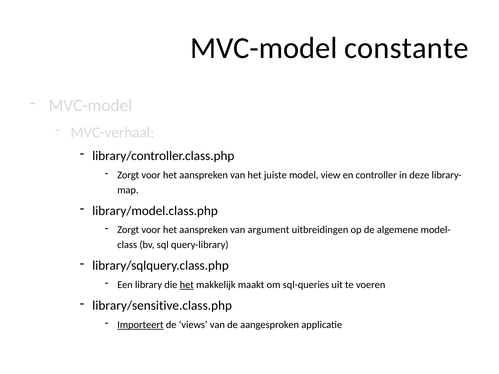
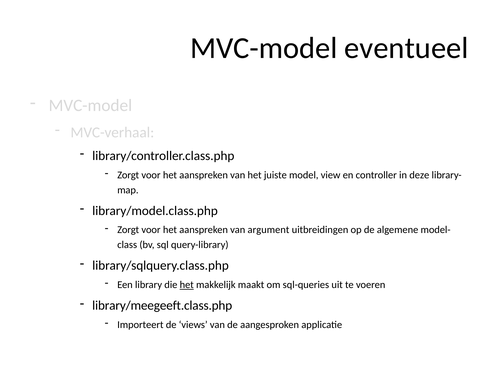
constante: constante -> eventueel
library/sensitive.class.php: library/sensitive.class.php -> library/meegeeft.class.php
Importeert underline: present -> none
